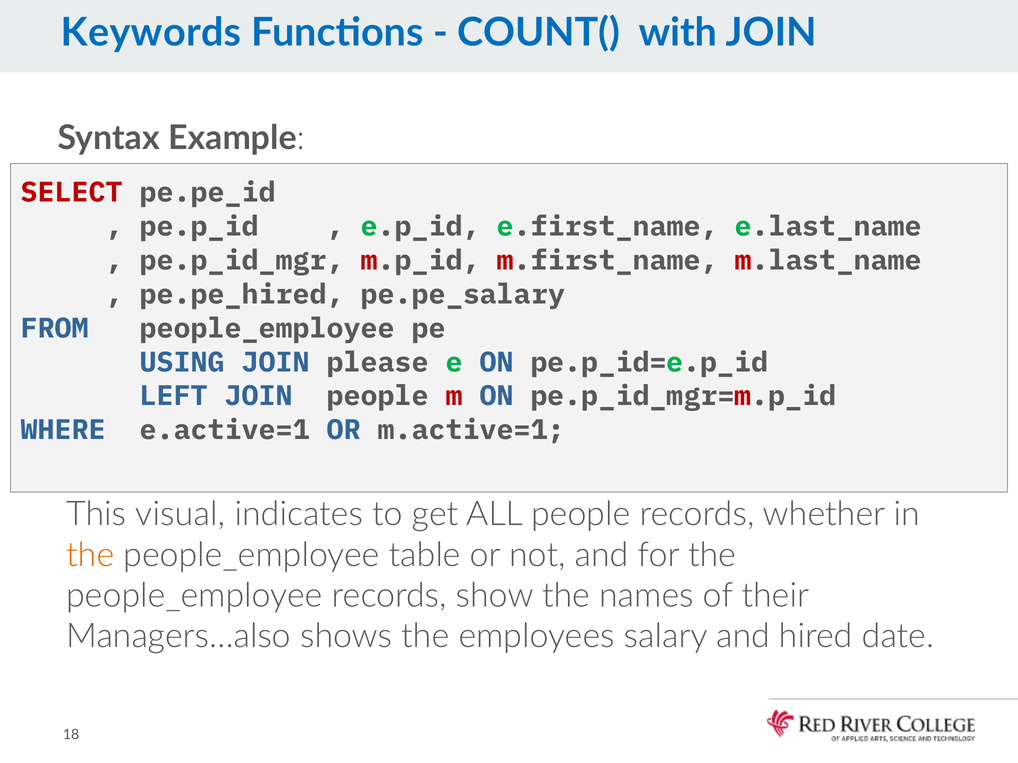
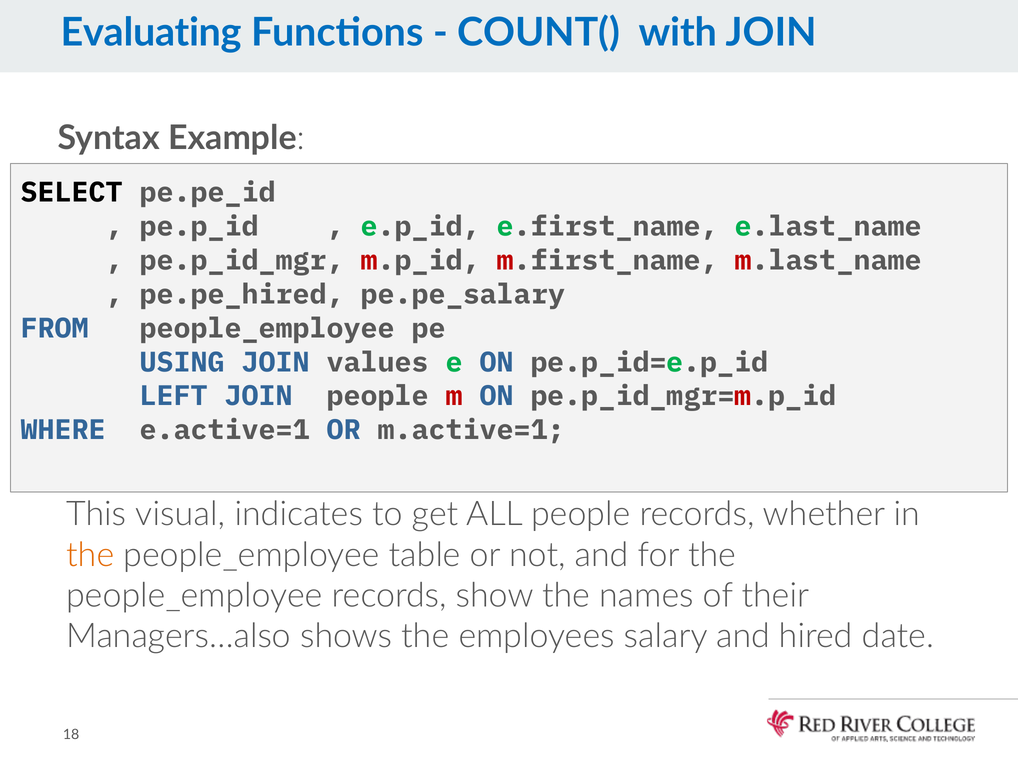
Keywords: Keywords -> Evaluating
SELECT colour: red -> black
please: please -> values
